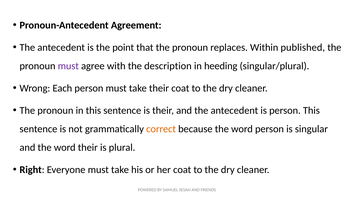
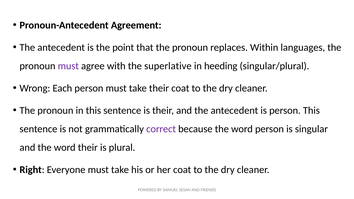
published: published -> languages
description: description -> superlative
correct colour: orange -> purple
